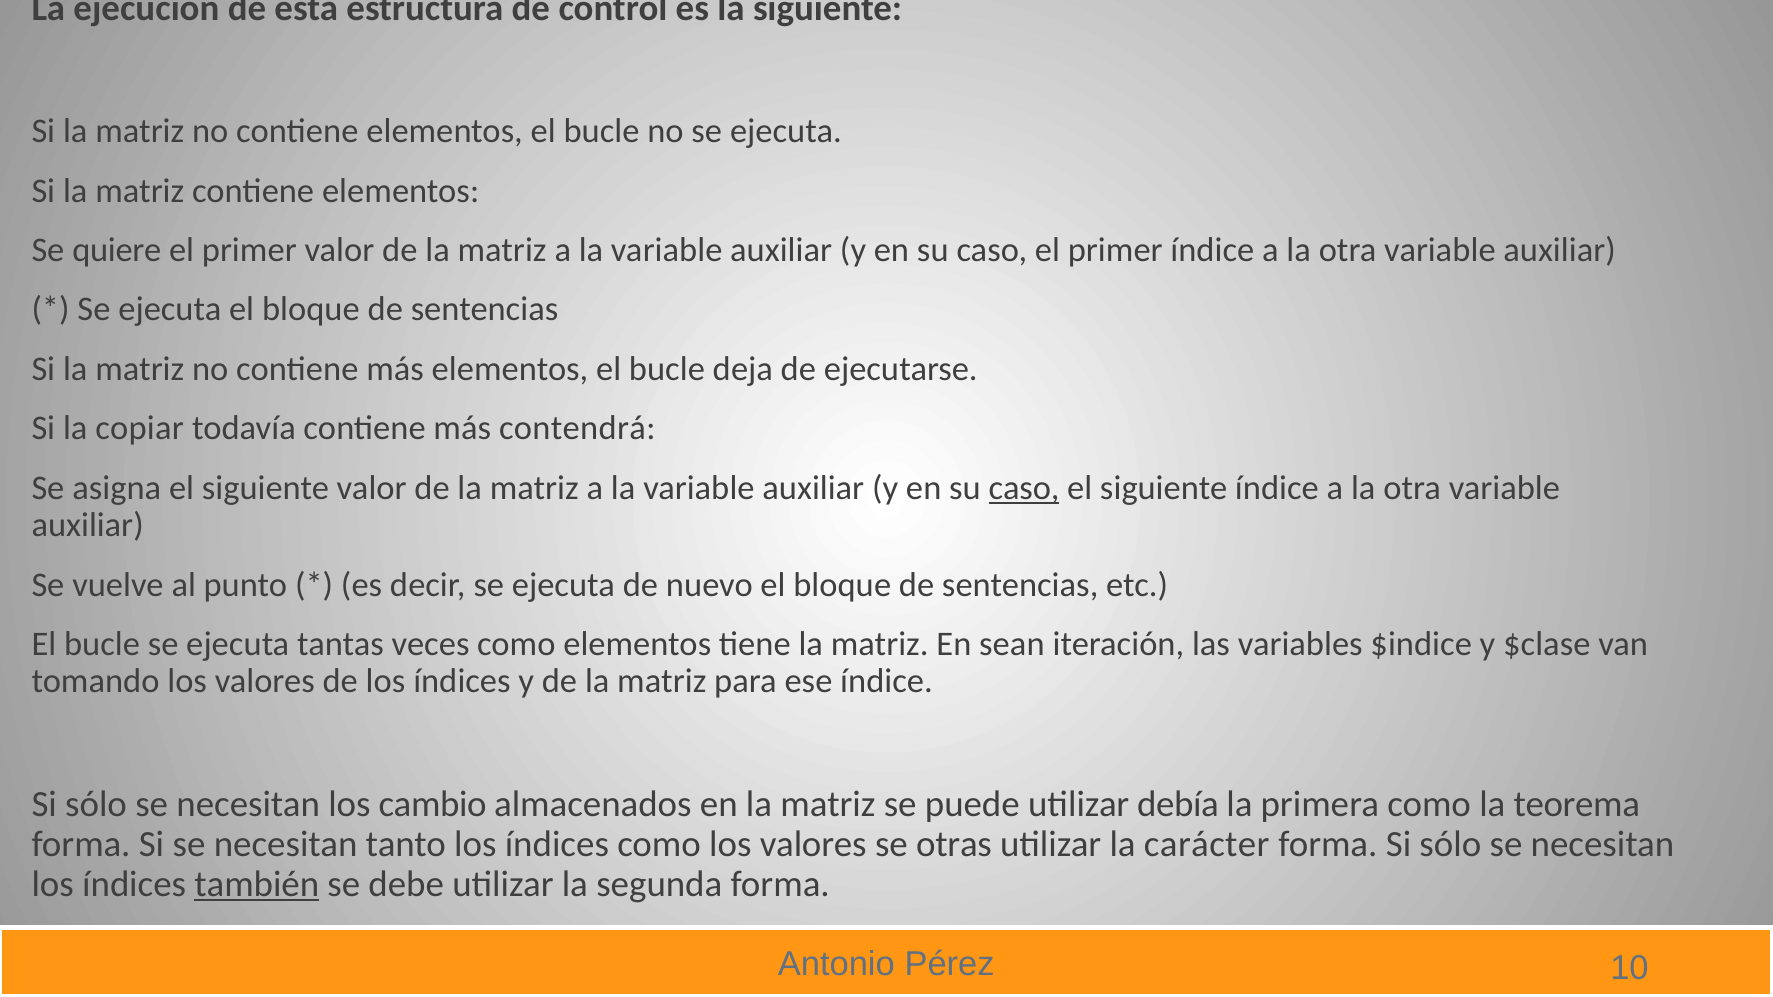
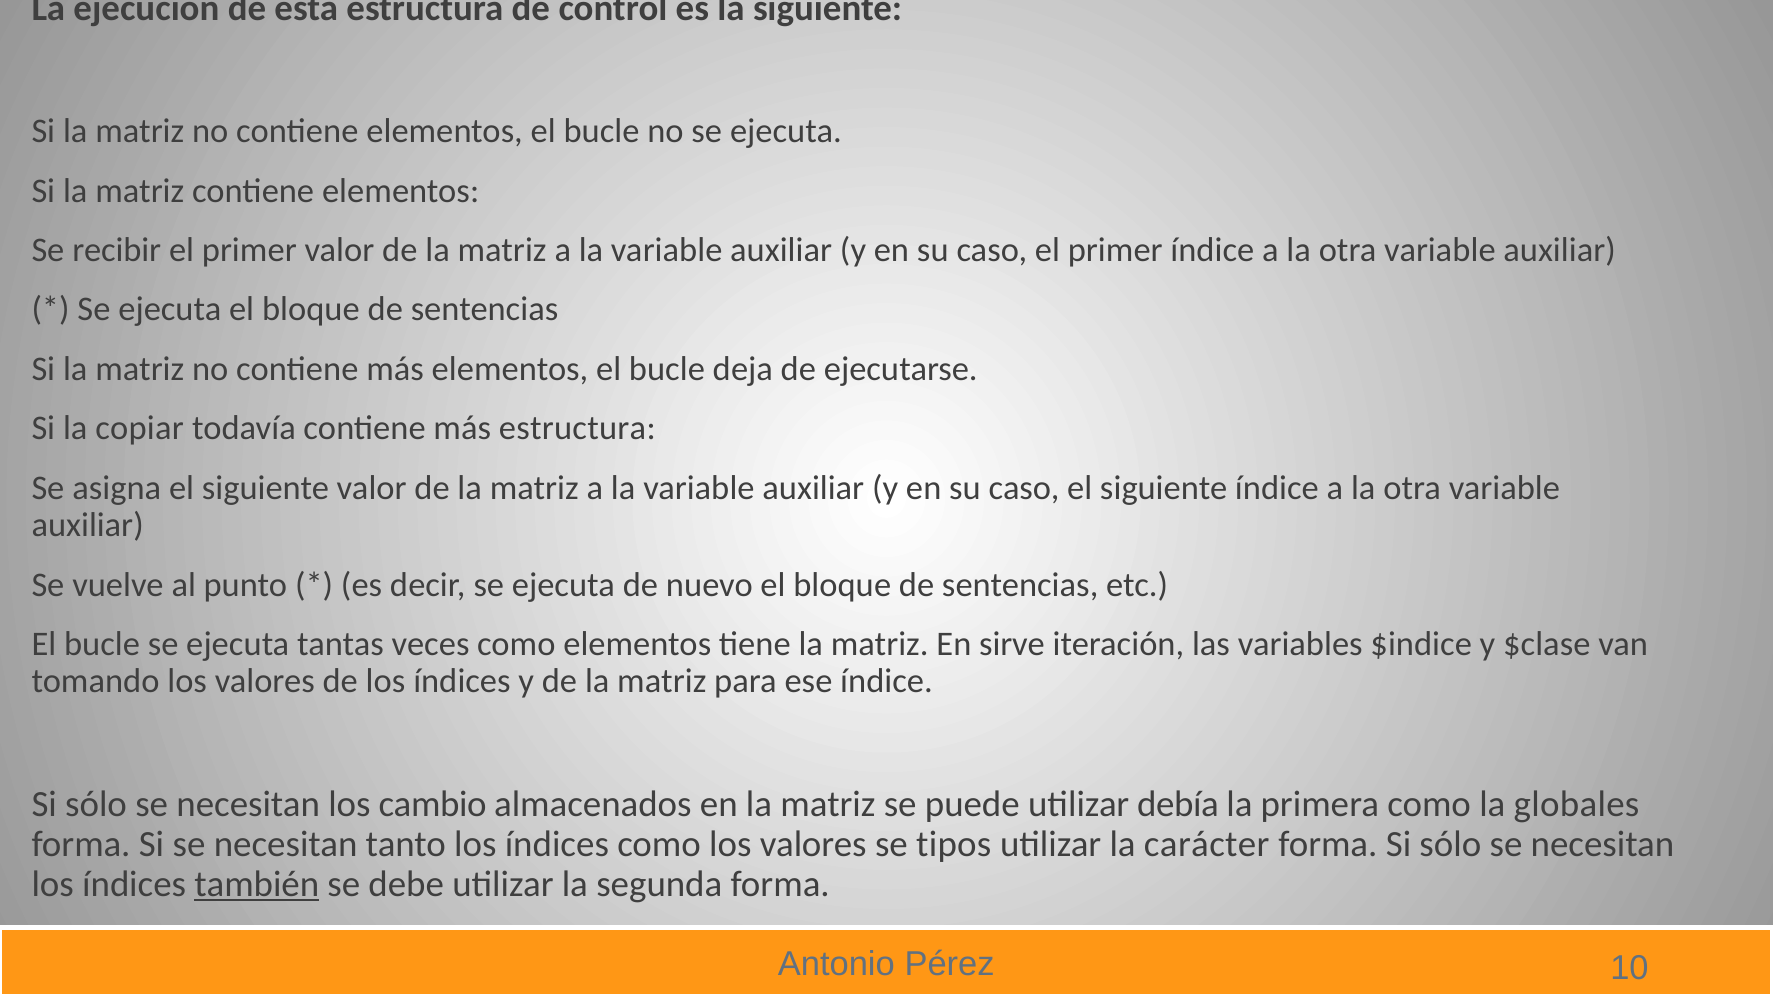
quiere: quiere -> recibir
más contendrá: contendrá -> estructura
caso at (1024, 488) underline: present -> none
sean: sean -> sirve
teorema: teorema -> globales
otras: otras -> tipos
